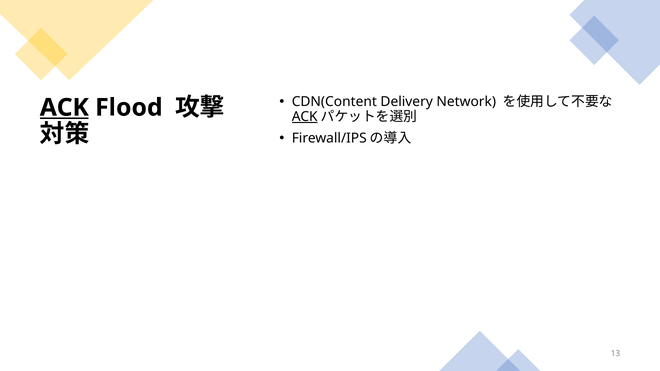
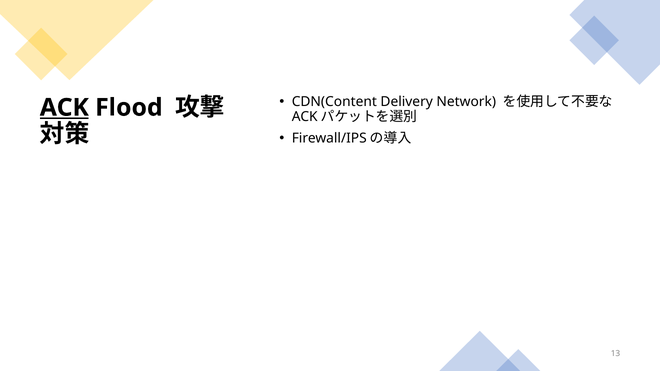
ACK at (305, 117) underline: present -> none
